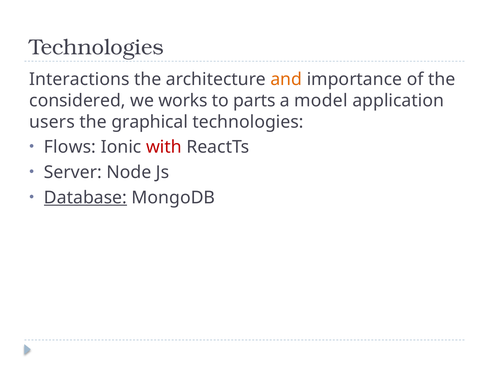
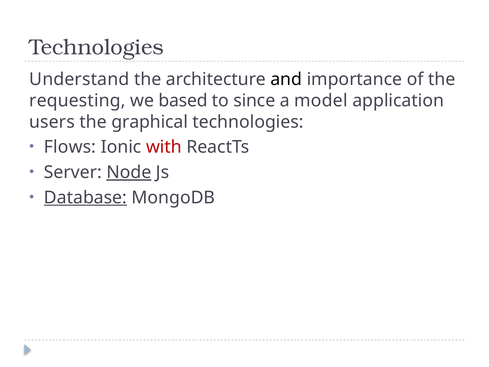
Interactions: Interactions -> Understand
and colour: orange -> black
considered: considered -> requesting
works: works -> based
parts: parts -> since
Node underline: none -> present
